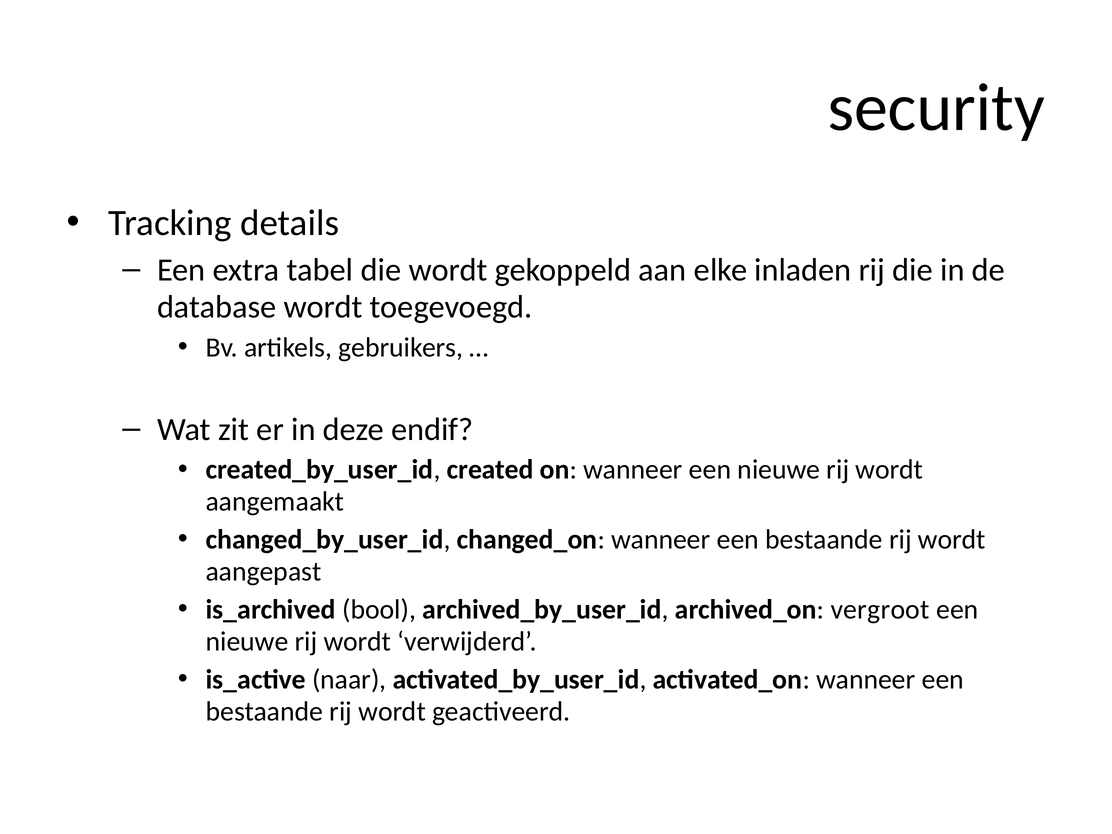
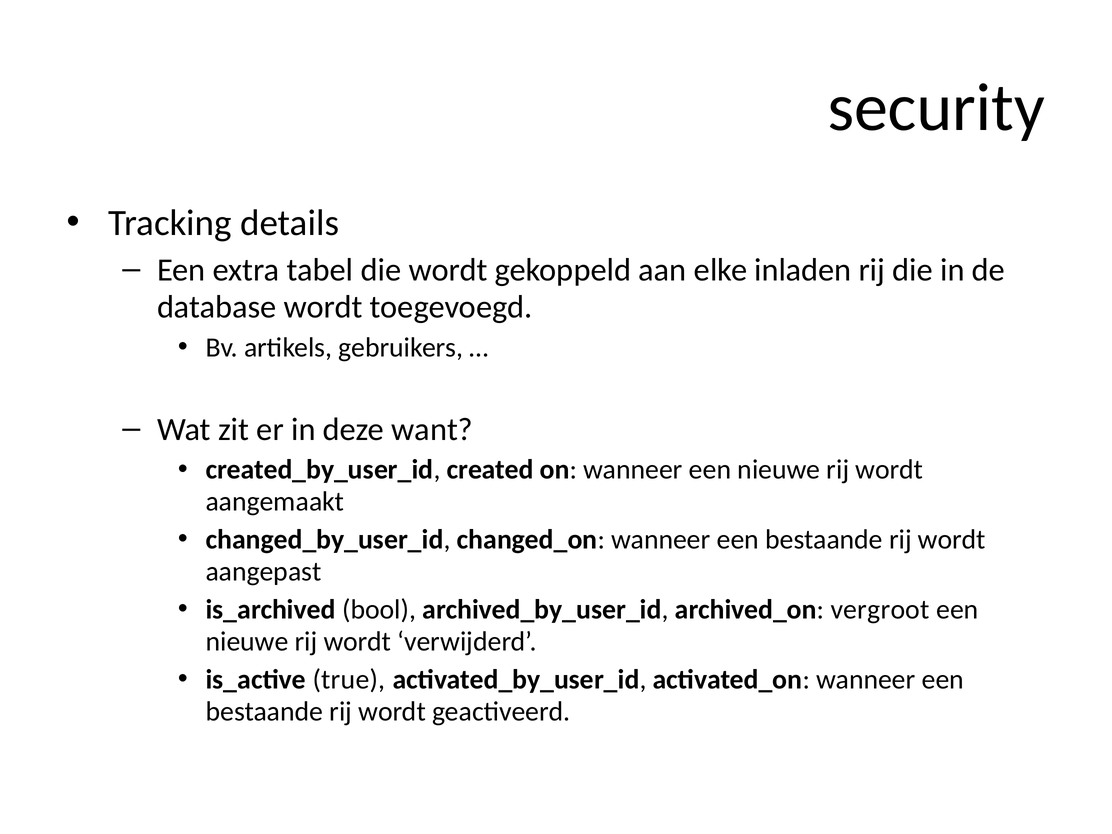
endif: endif -> want
naar: naar -> true
